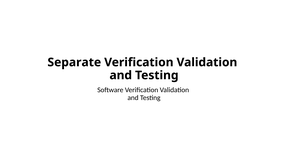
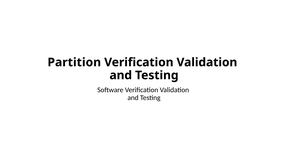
Separate: Separate -> Partition
